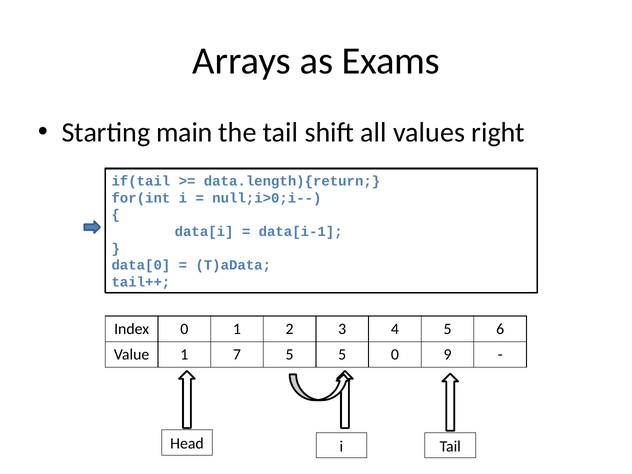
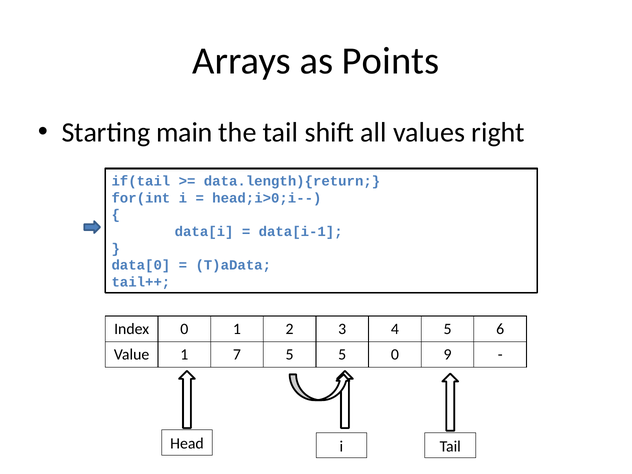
Exams: Exams -> Points
null;i>0;i--: null;i>0;i-- -> head;i>0;i--
